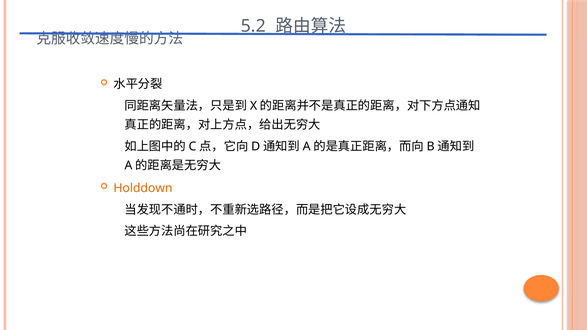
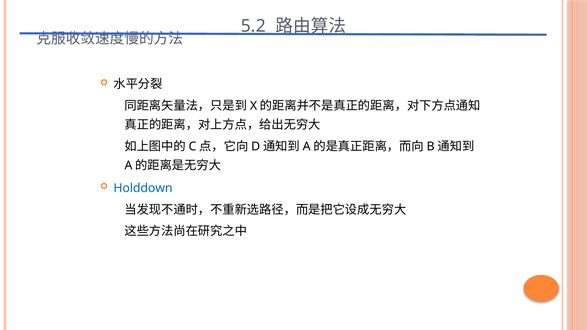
Holddown colour: orange -> blue
